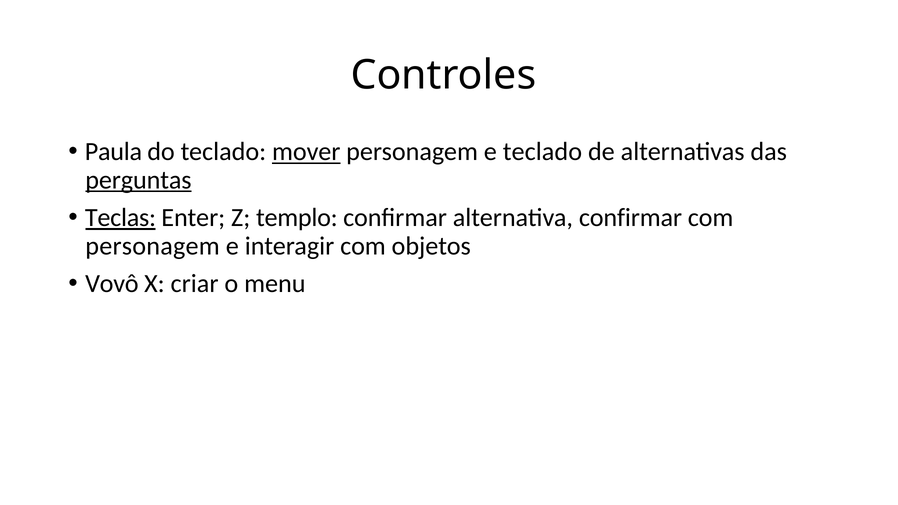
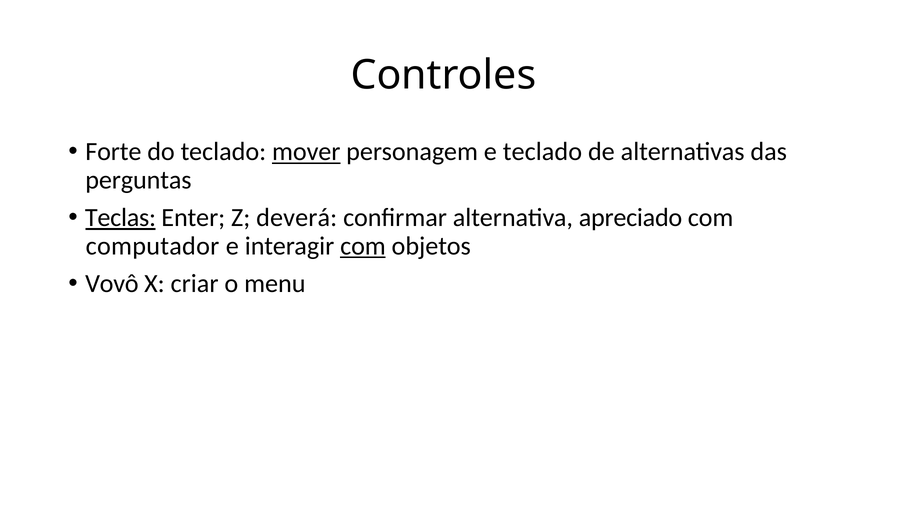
Paula: Paula -> Forte
perguntas underline: present -> none
templo: templo -> deverá
alternativa confirmar: confirmar -> apreciado
personagem at (153, 246): personagem -> computador
com at (363, 246) underline: none -> present
